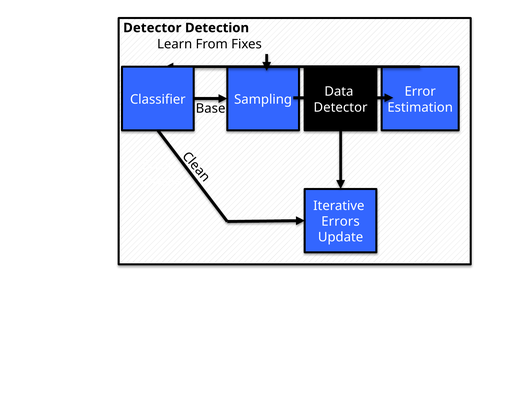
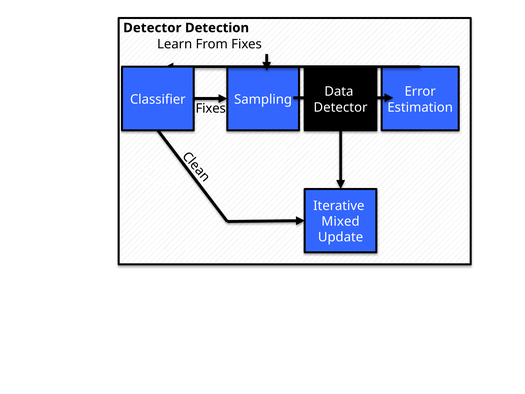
Base at (211, 108): Base -> Fixes
Errors: Errors -> Mixed
